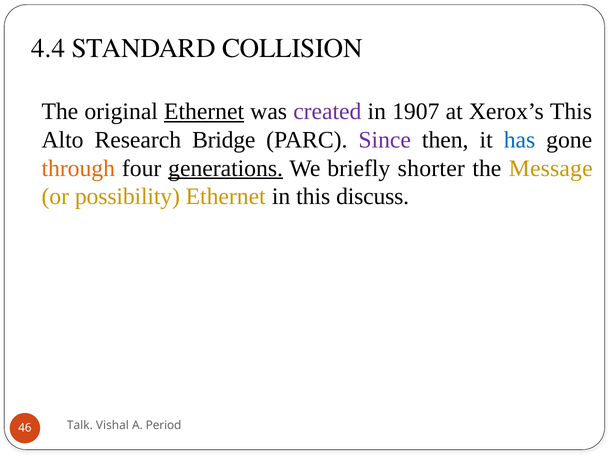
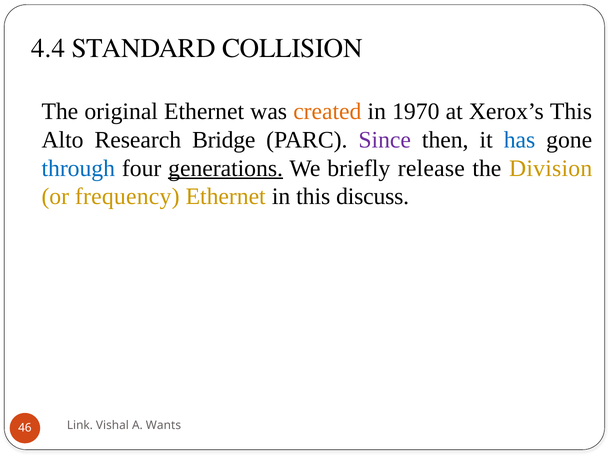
Ethernet at (204, 112) underline: present -> none
created colour: purple -> orange
1907: 1907 -> 1970
through colour: orange -> blue
shorter: shorter -> release
Message: Message -> Division
possibility: possibility -> frequency
Talk: Talk -> Link
Period: Period -> Wants
